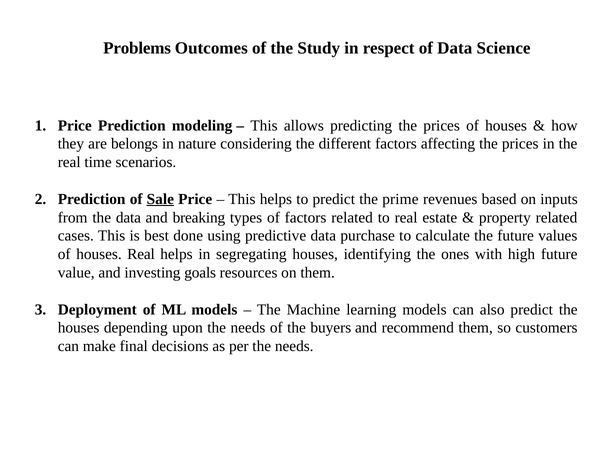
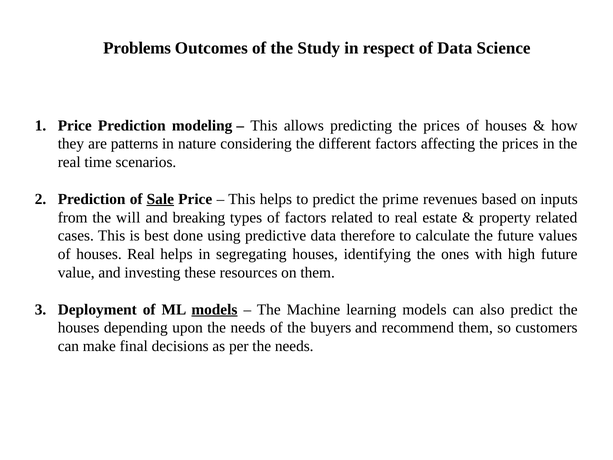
belongs: belongs -> patterns
the data: data -> will
purchase: purchase -> therefore
goals: goals -> these
models at (214, 309) underline: none -> present
